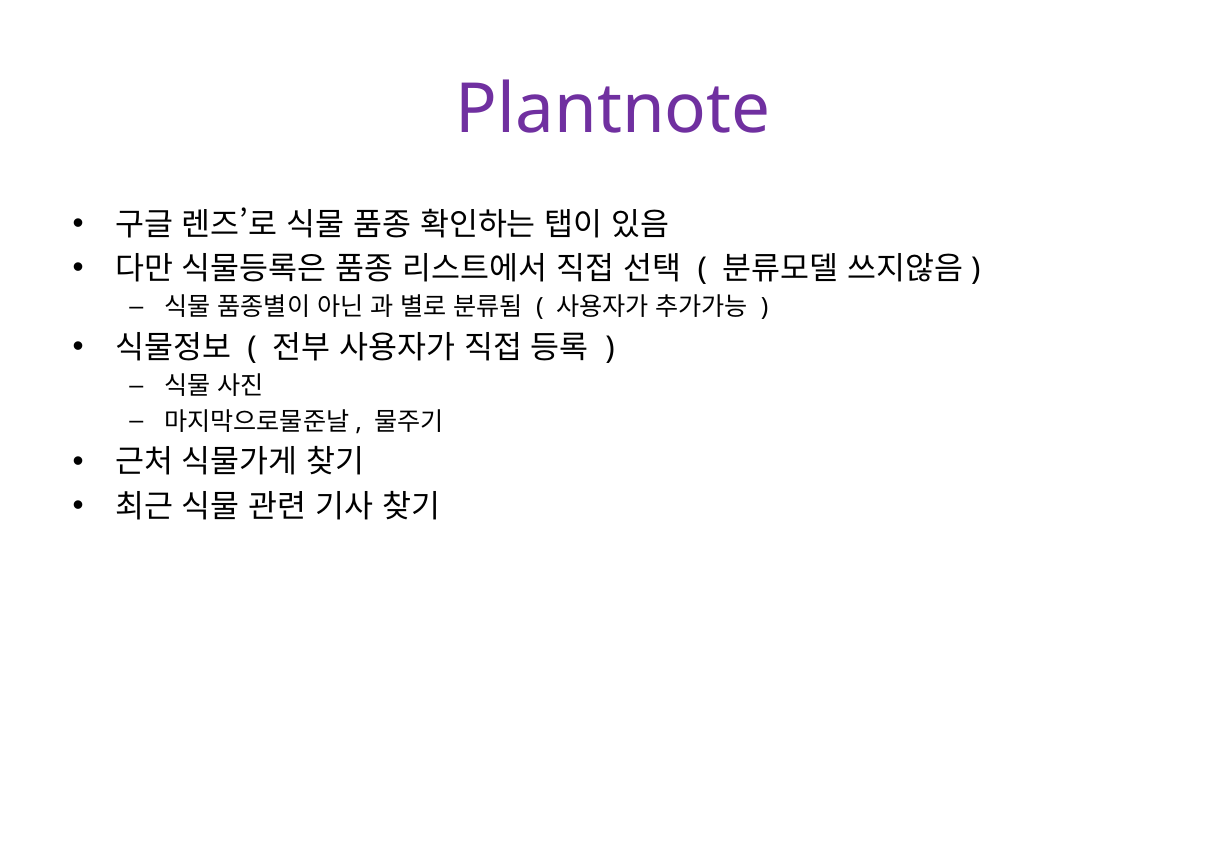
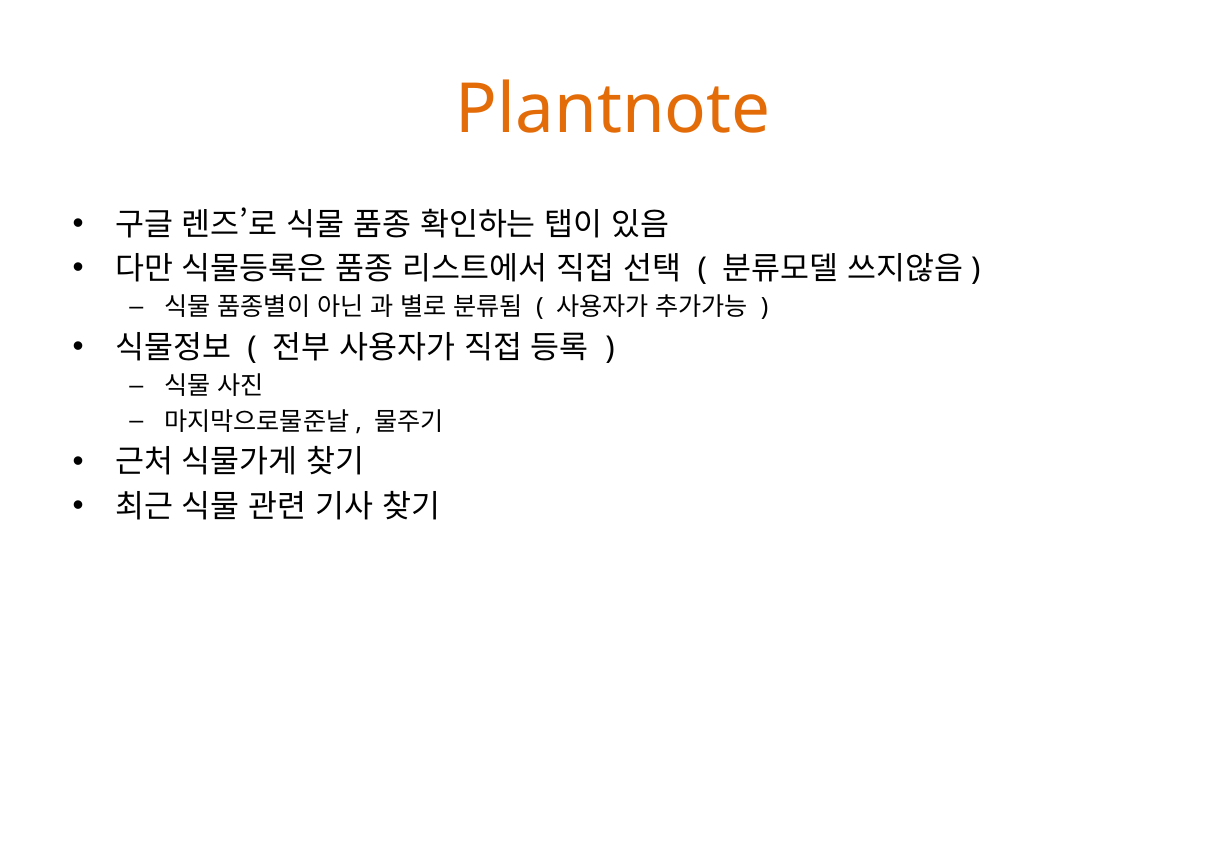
Plantnote colour: purple -> orange
